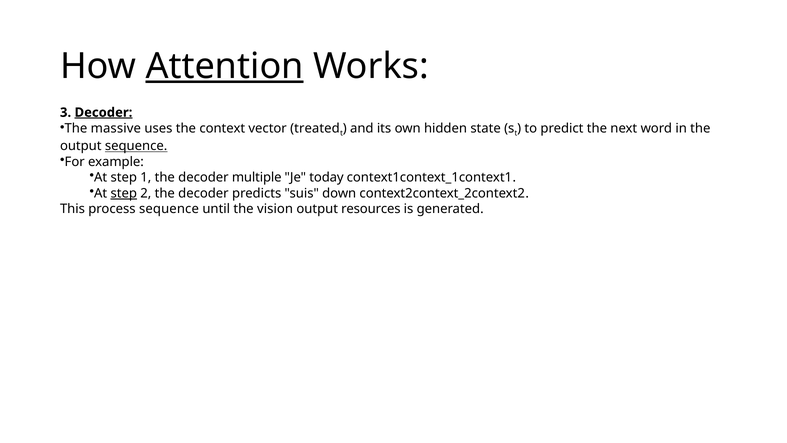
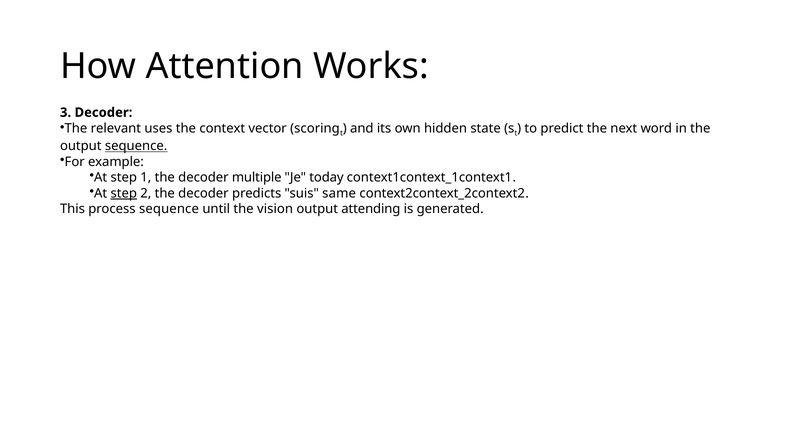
Attention underline: present -> none
Decoder at (103, 112) underline: present -> none
massive: massive -> relevant
treated: treated -> scoring
down: down -> same
resources: resources -> attending
